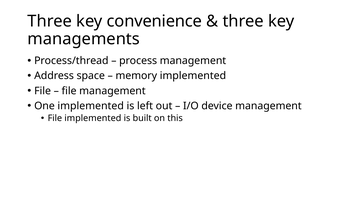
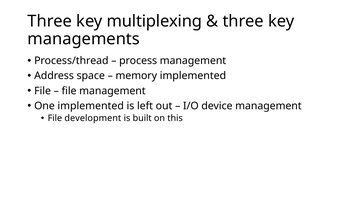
convenience: convenience -> multiplexing
File implemented: implemented -> development
